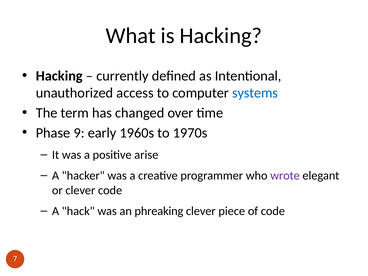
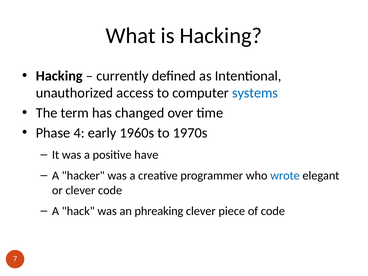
9: 9 -> 4
arise: arise -> have
wrote colour: purple -> blue
